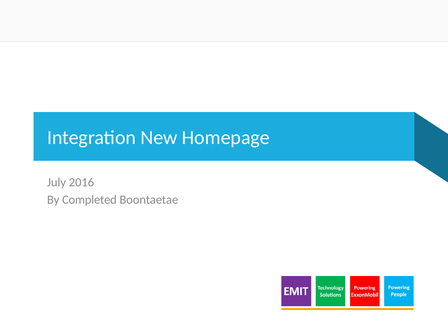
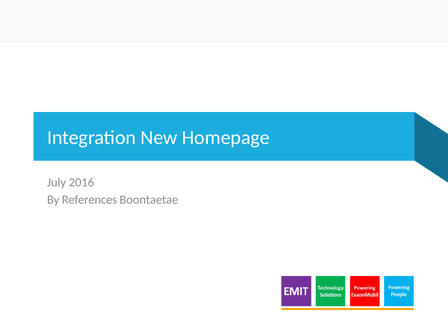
Completed: Completed -> References
